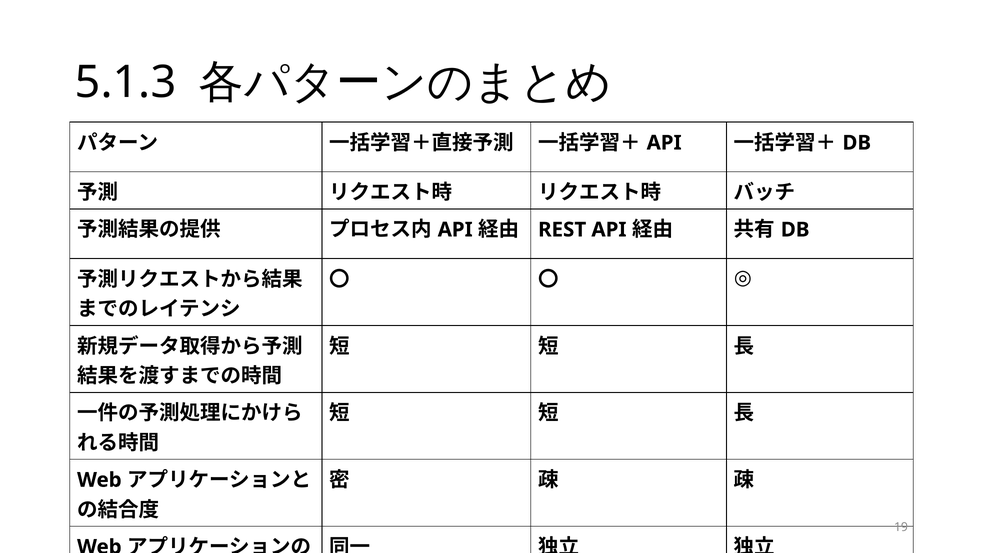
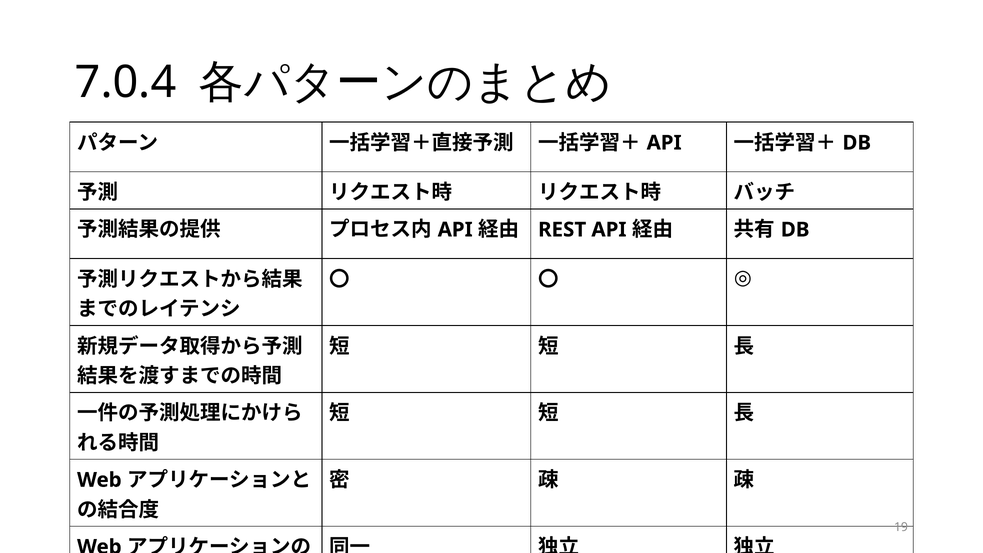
5.1.3: 5.1.3 -> 7.0.4
